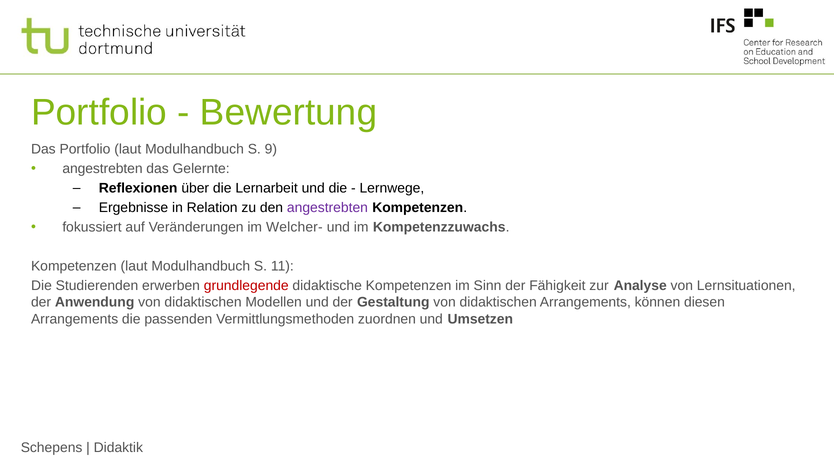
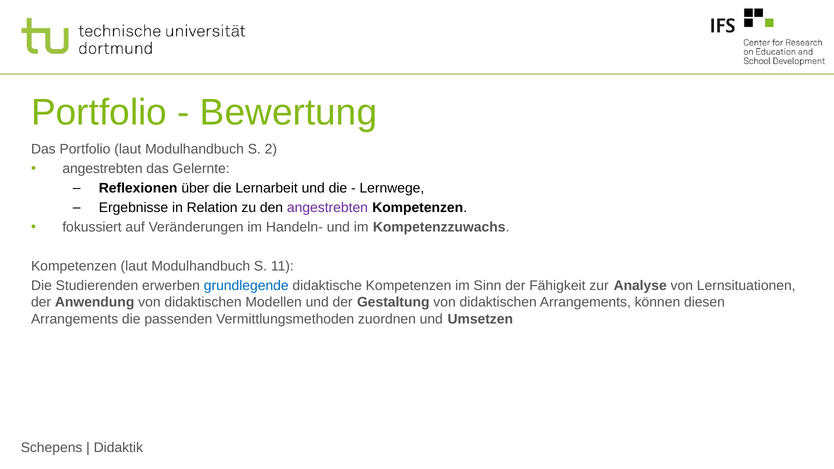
9: 9 -> 2
Welcher-: Welcher- -> Handeln-
grundlegende colour: red -> blue
